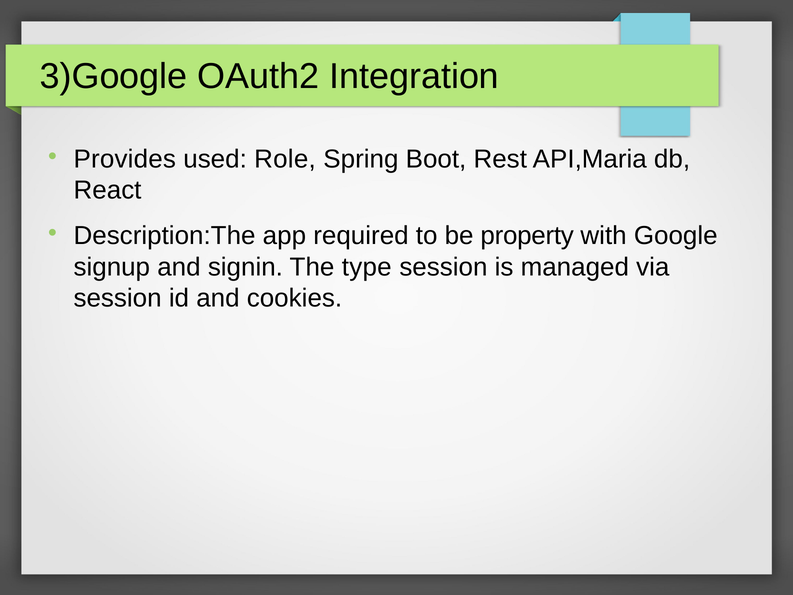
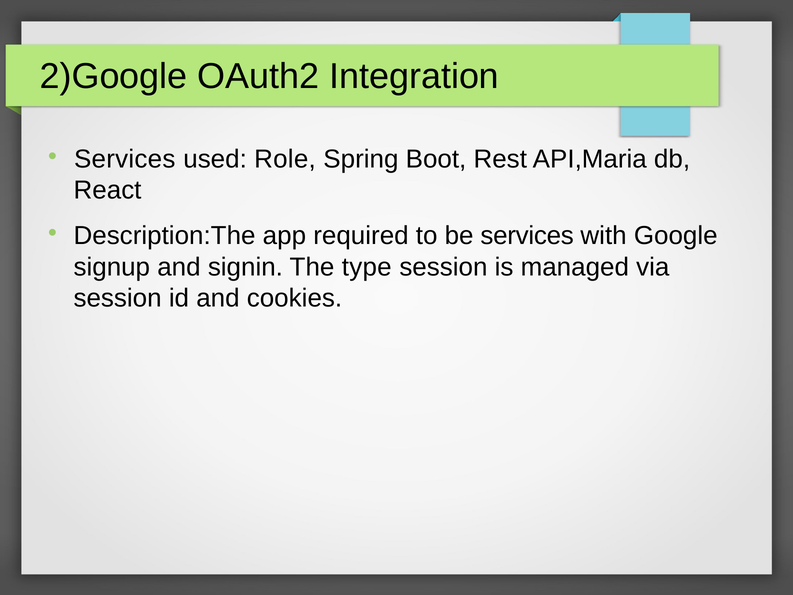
3)Google: 3)Google -> 2)Google
Provides at (125, 159): Provides -> Services
be property: property -> services
